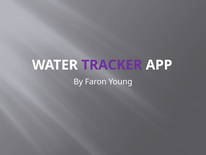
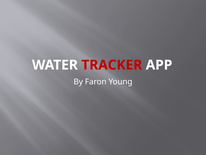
TRACKER colour: purple -> red
